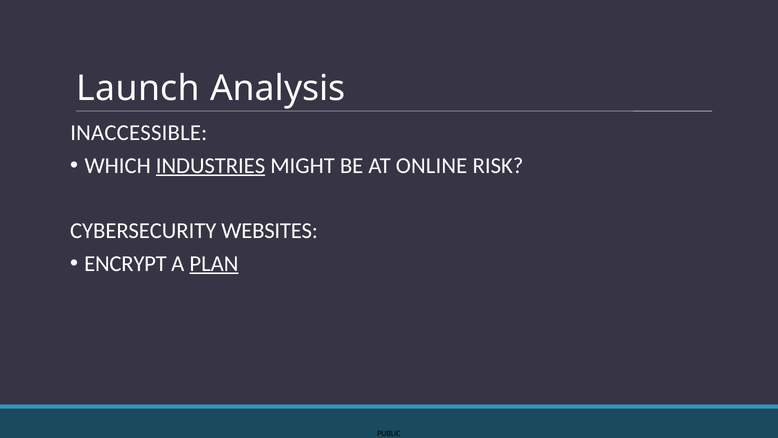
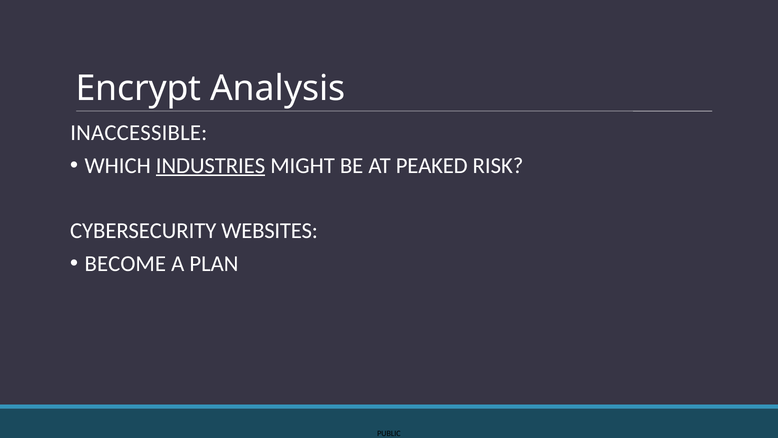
Launch: Launch -> Encrypt
ONLINE: ONLINE -> PEAKED
ENCRYPT: ENCRYPT -> BECOME
PLAN underline: present -> none
